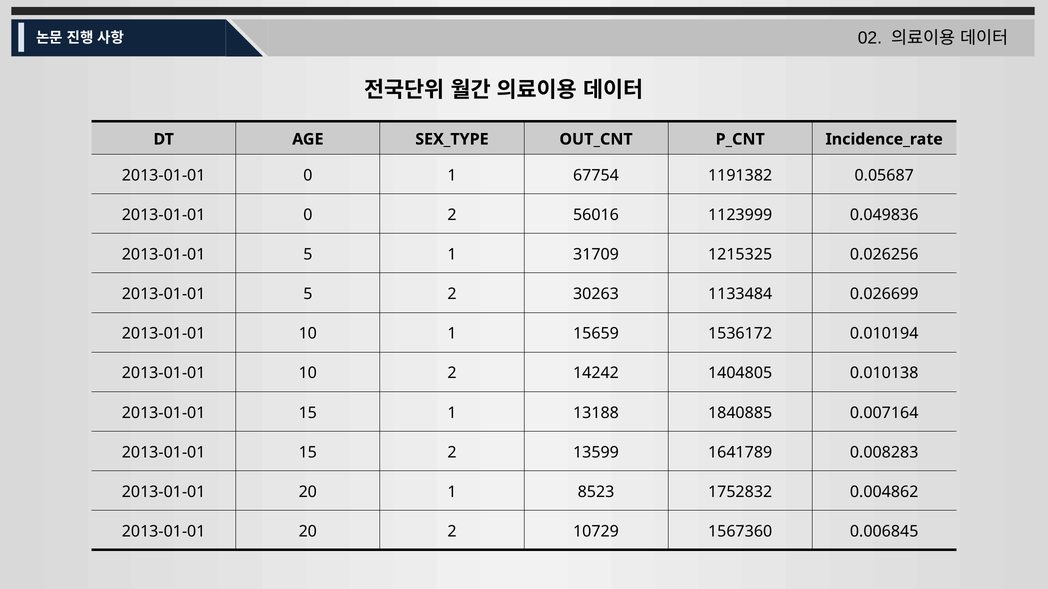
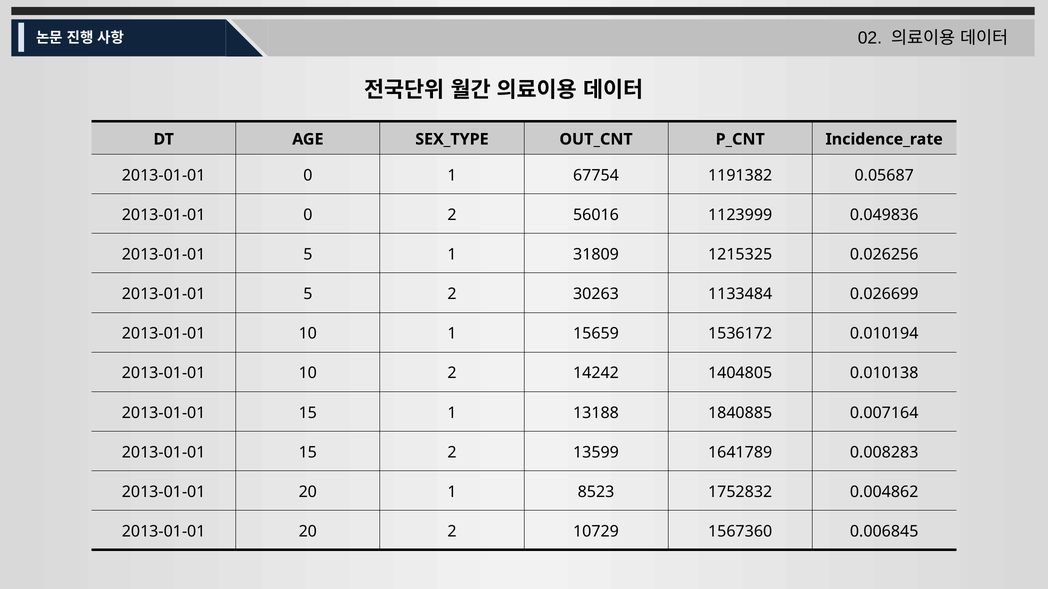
31709: 31709 -> 31809
